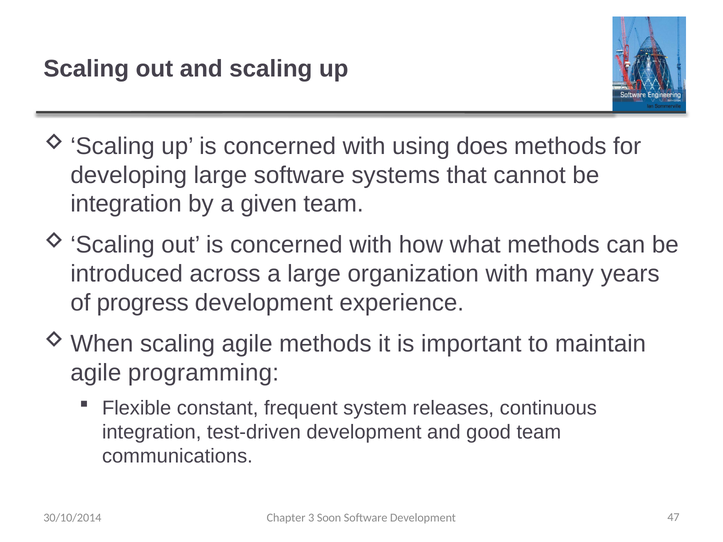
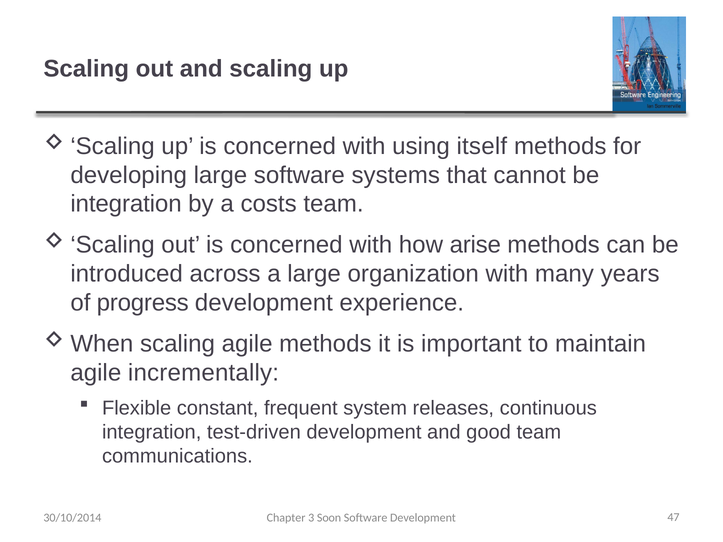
does: does -> itself
given: given -> costs
what: what -> arise
programming: programming -> incrementally
